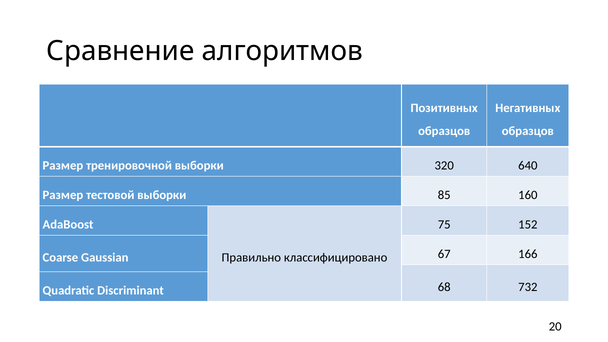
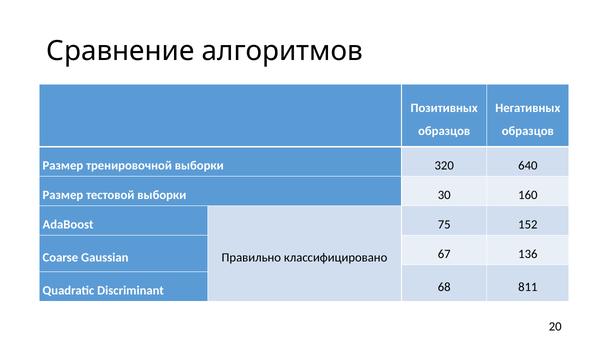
85: 85 -> 30
166: 166 -> 136
732: 732 -> 811
